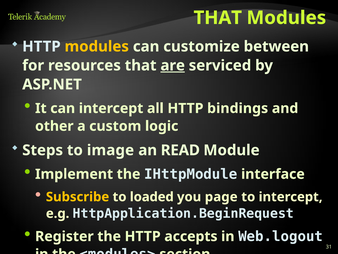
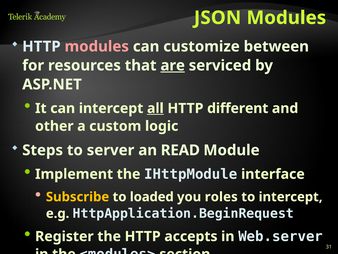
THAT at (218, 18): THAT -> JSON
modules at (97, 46) colour: yellow -> pink
all underline: none -> present
bindings: bindings -> different
image: image -> server
page: page -> roles
Web.logout: Web.logout -> Web.server
